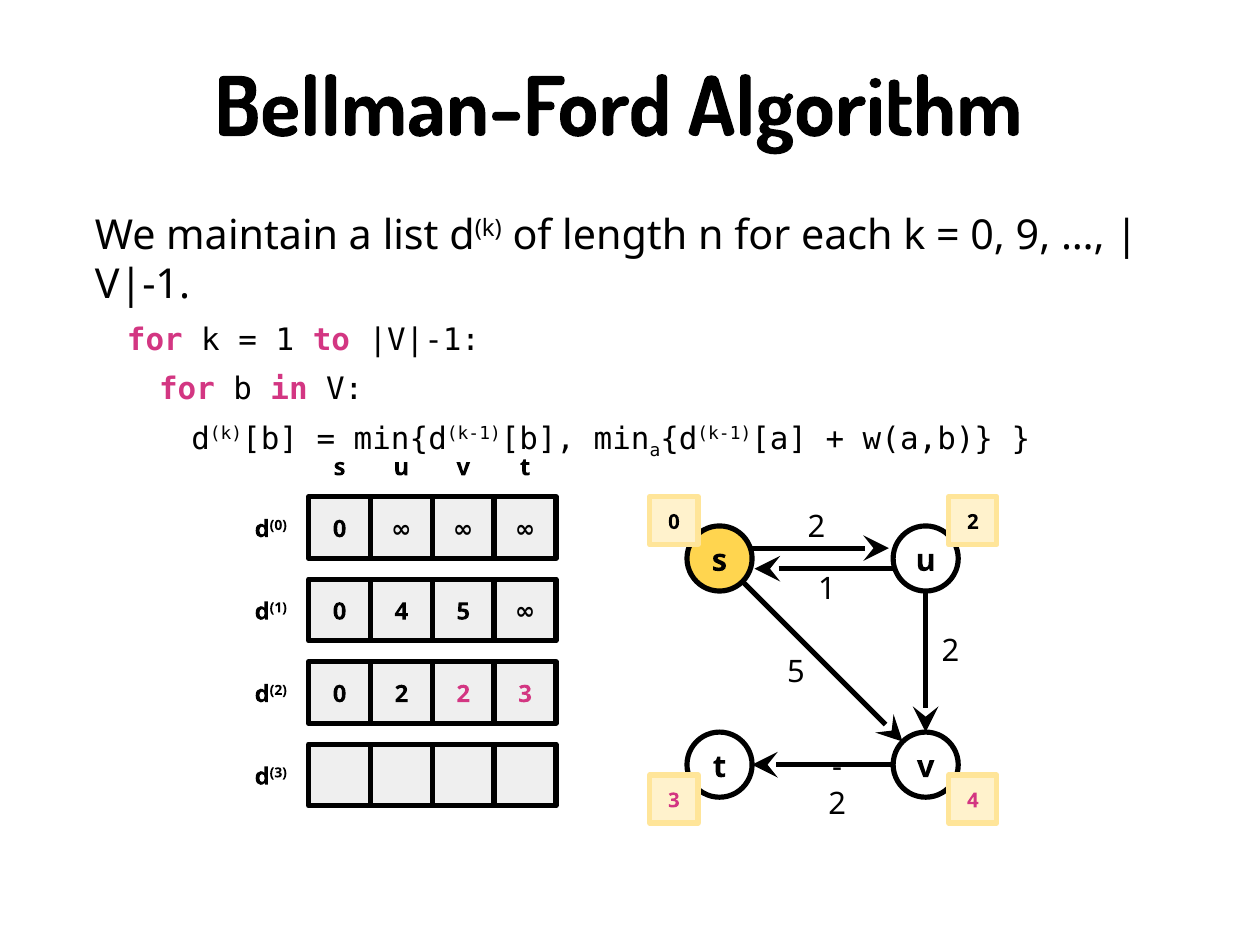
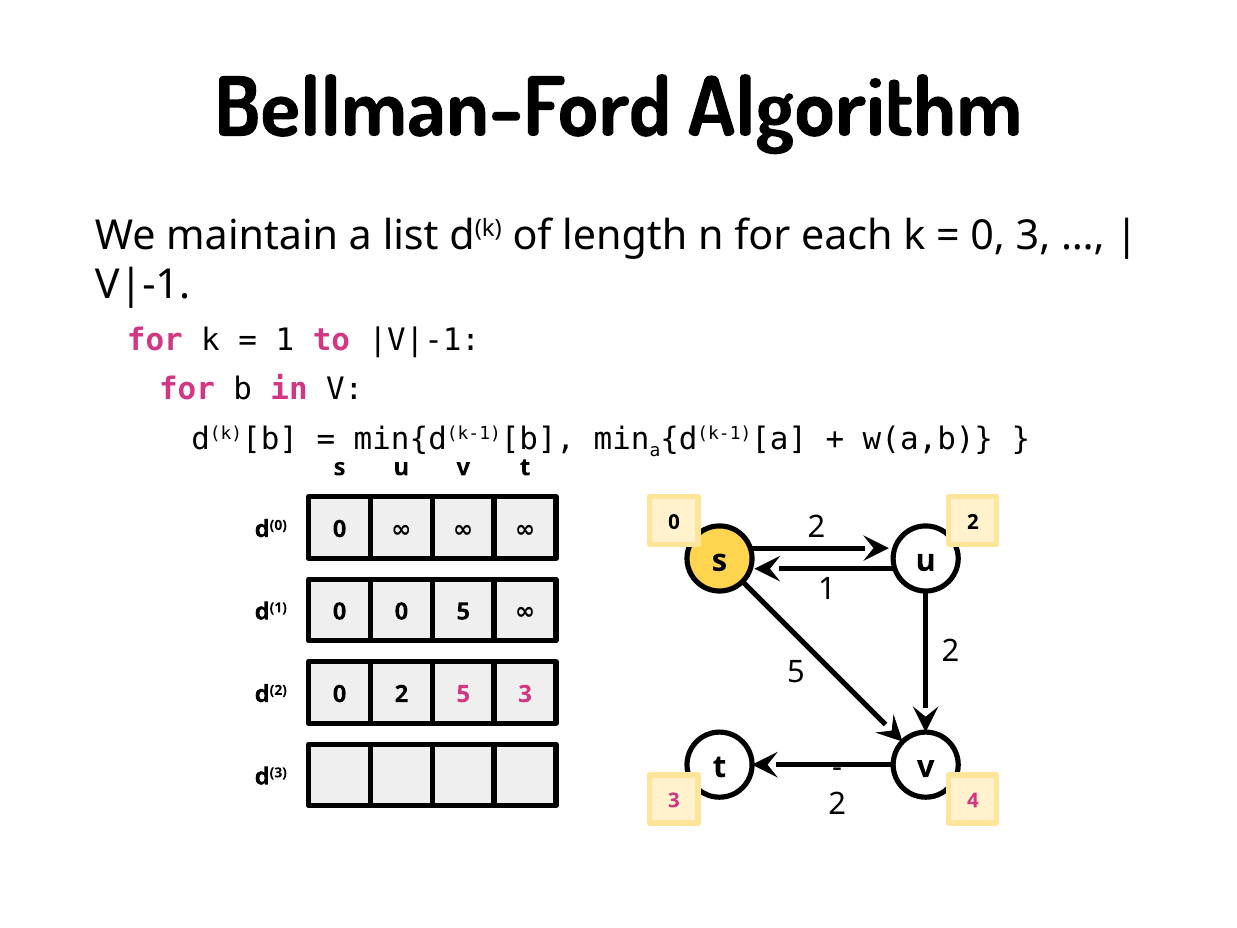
0 9: 9 -> 3
0 4: 4 -> 0
0 2 2: 2 -> 5
